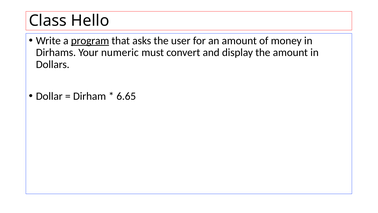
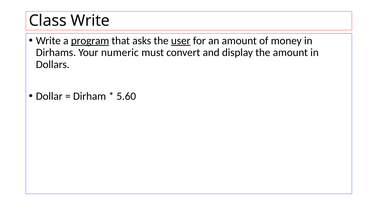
Class Hello: Hello -> Write
user underline: none -> present
6.65: 6.65 -> 5.60
